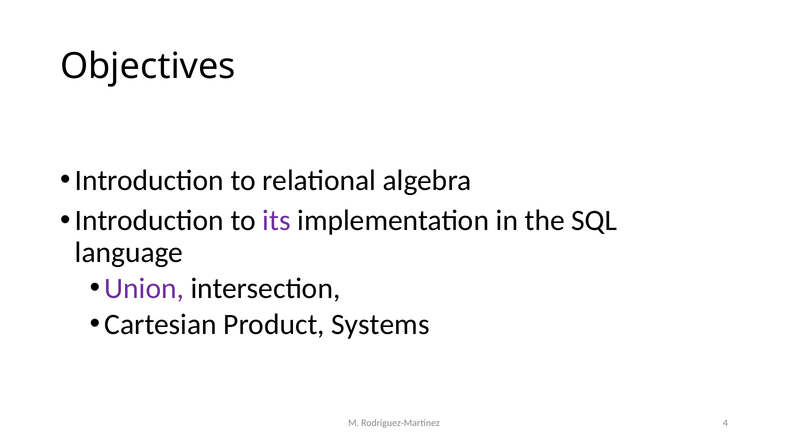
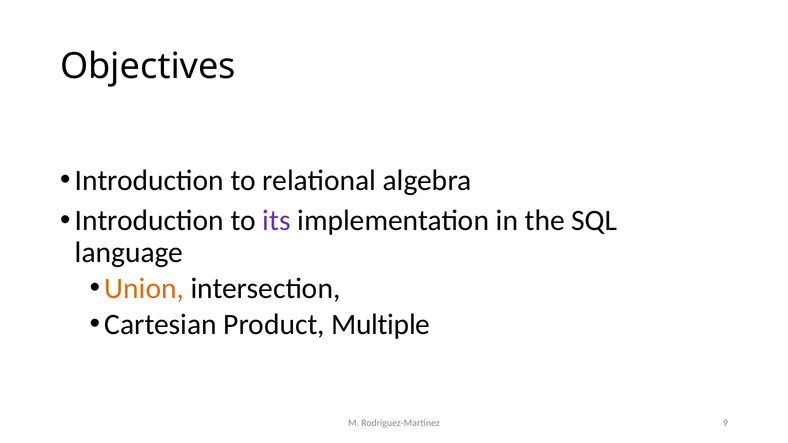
Union colour: purple -> orange
Systems: Systems -> Multiple
4: 4 -> 9
